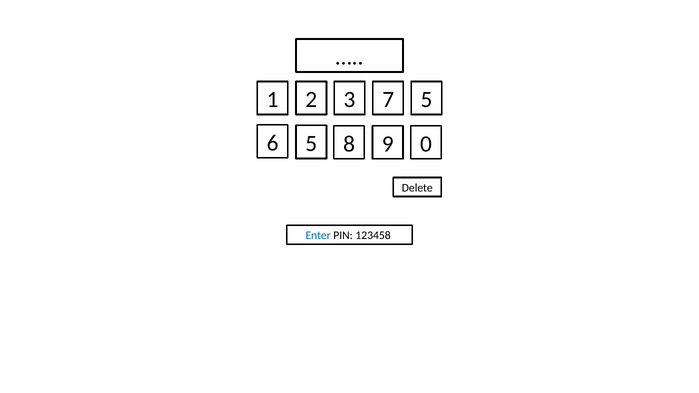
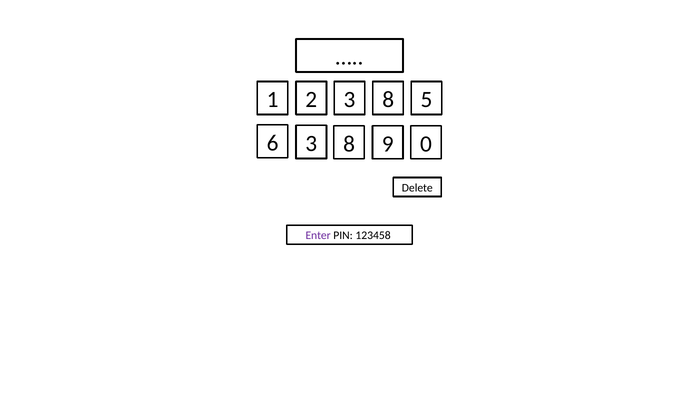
2 3 7: 7 -> 8
6 5: 5 -> 3
Enter colour: blue -> purple
